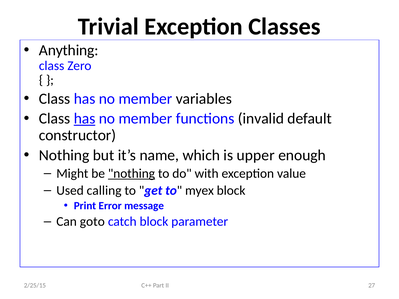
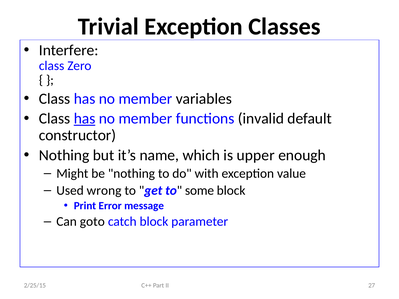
Anything: Anything -> Interfere
nothing at (131, 174) underline: present -> none
calling: calling -> wrong
myex: myex -> some
